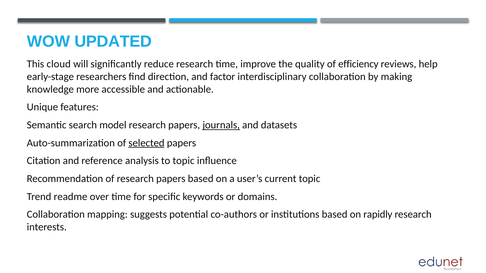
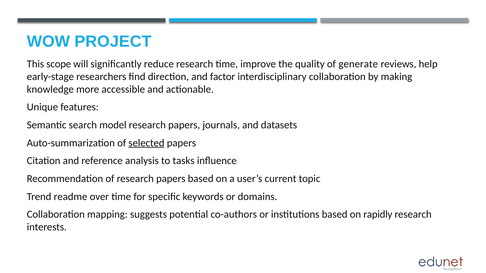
UPDATED: UPDATED -> PROJECT
cloud: cloud -> scope
efficiency: efficiency -> generate
journals underline: present -> none
to topic: topic -> tasks
